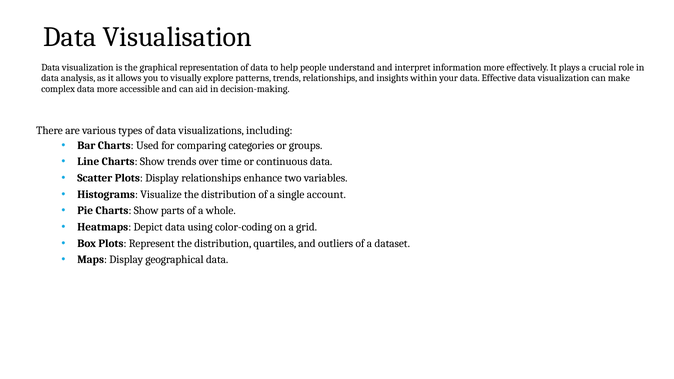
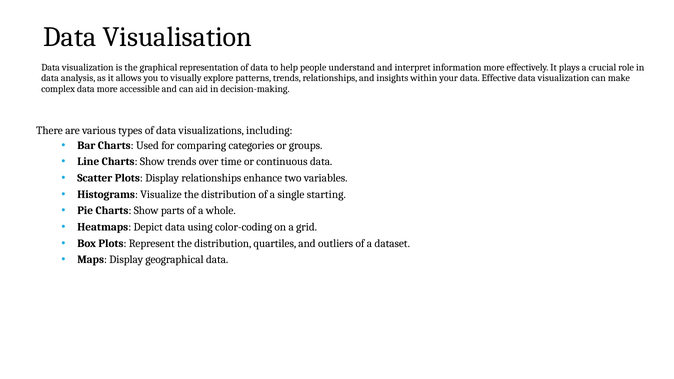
account: account -> starting
